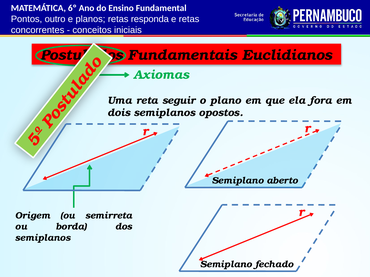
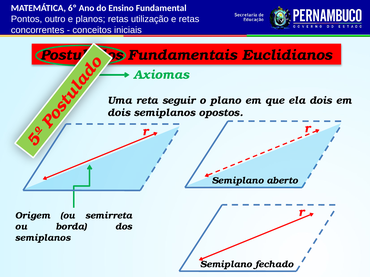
responda: responda -> utilização
ela fora: fora -> dois
